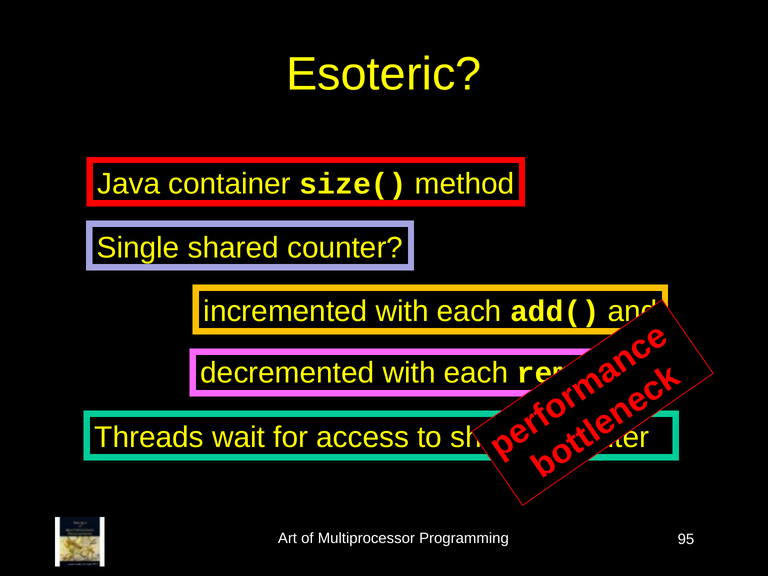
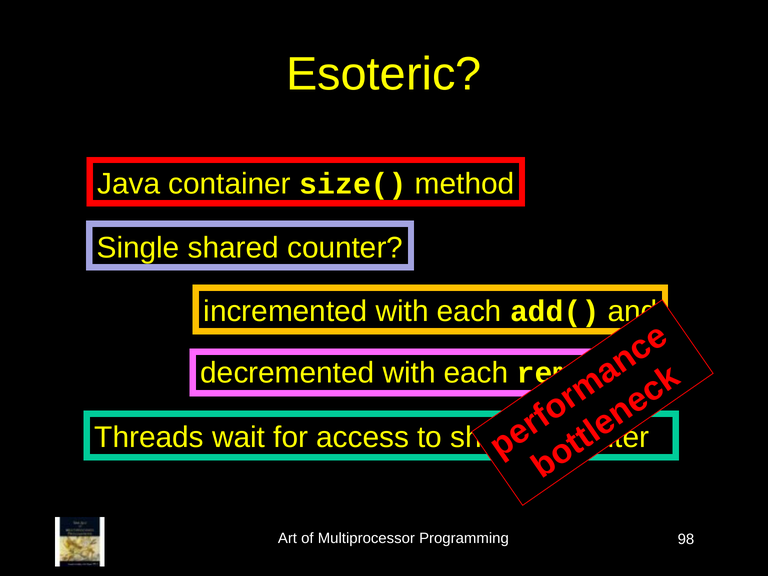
95: 95 -> 98
